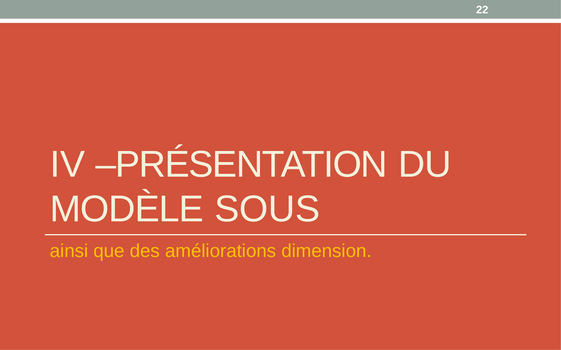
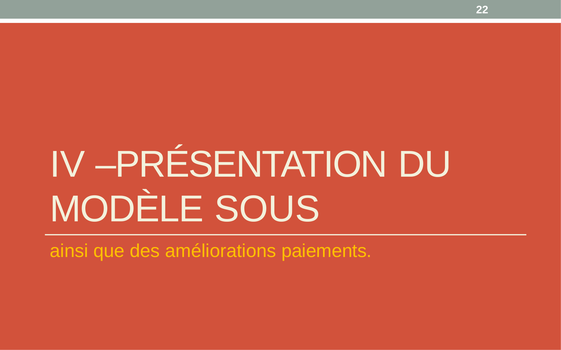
dimension: dimension -> paiements
